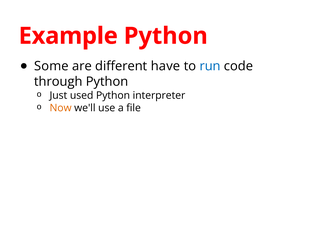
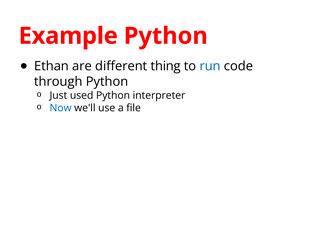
Some: Some -> Ethan
have: have -> thing
Now colour: orange -> blue
